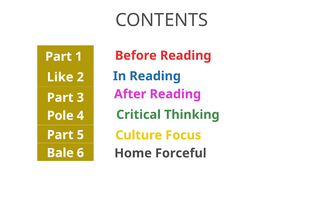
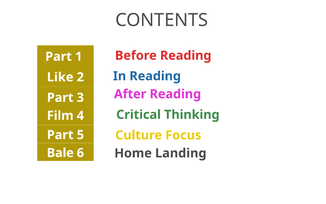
Pole: Pole -> Film
Forceful: Forceful -> Landing
